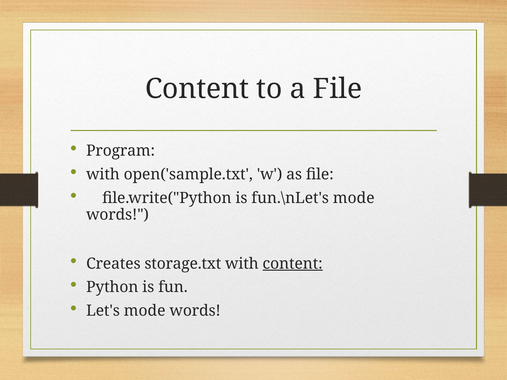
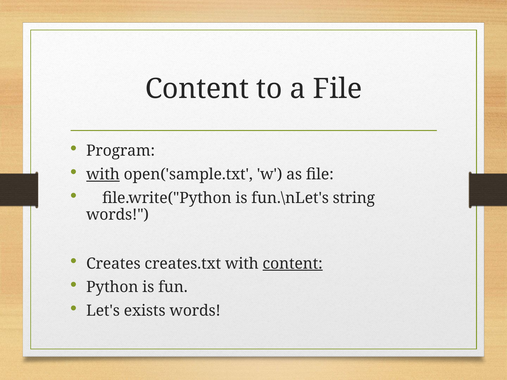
with at (103, 175) underline: none -> present
fun.\nLet's mode: mode -> string
storage.txt: storage.txt -> creates.txt
Let's mode: mode -> exists
